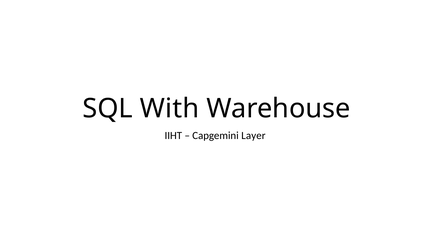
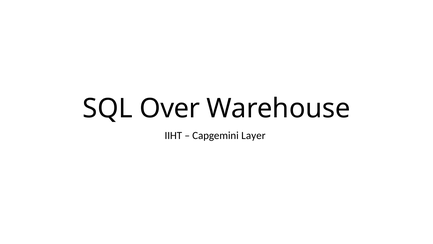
With: With -> Over
